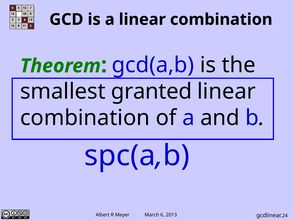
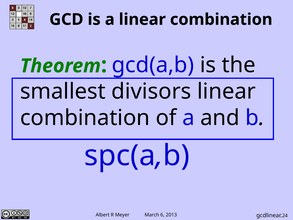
granted: granted -> divisors
